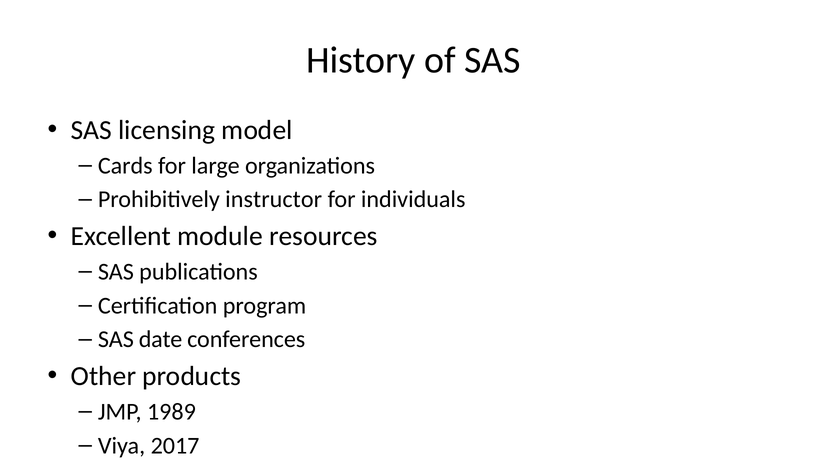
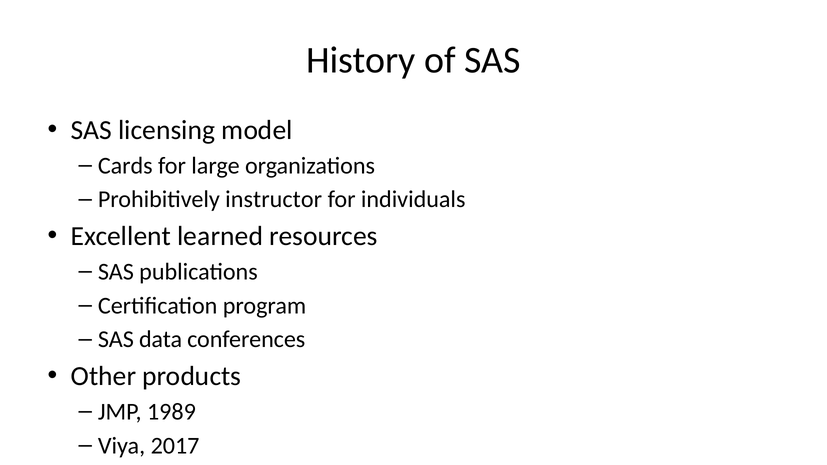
module: module -> learned
date: date -> data
